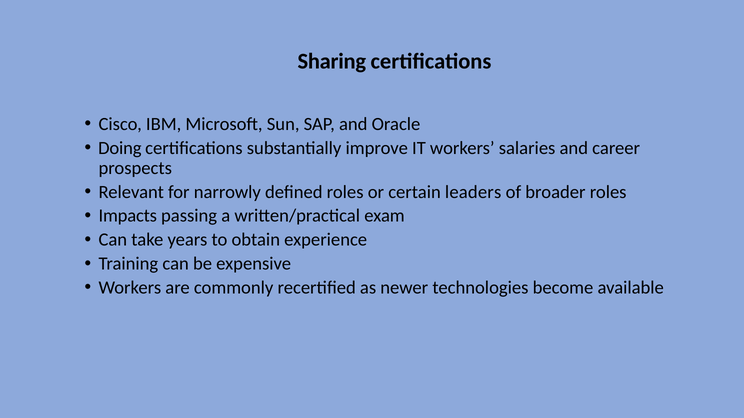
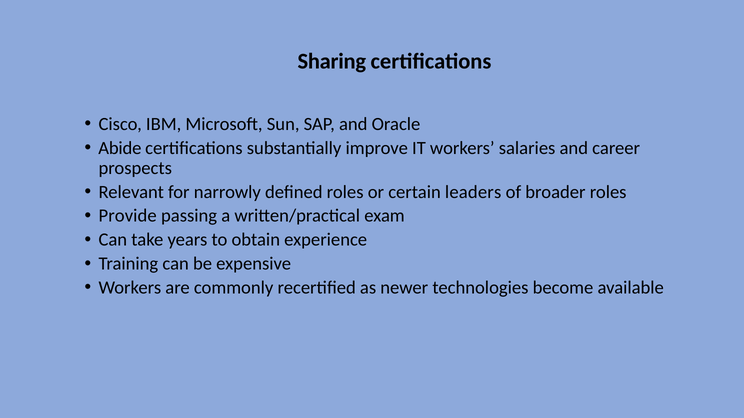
Doing: Doing -> Abide
Impacts: Impacts -> Provide
